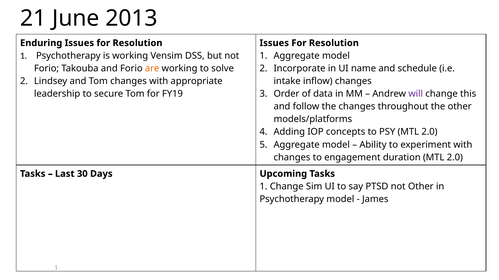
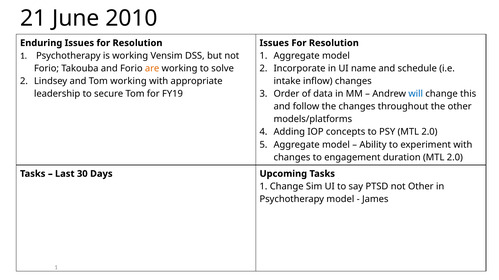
2013: 2013 -> 2010
Tom changes: changes -> working
will colour: purple -> blue
